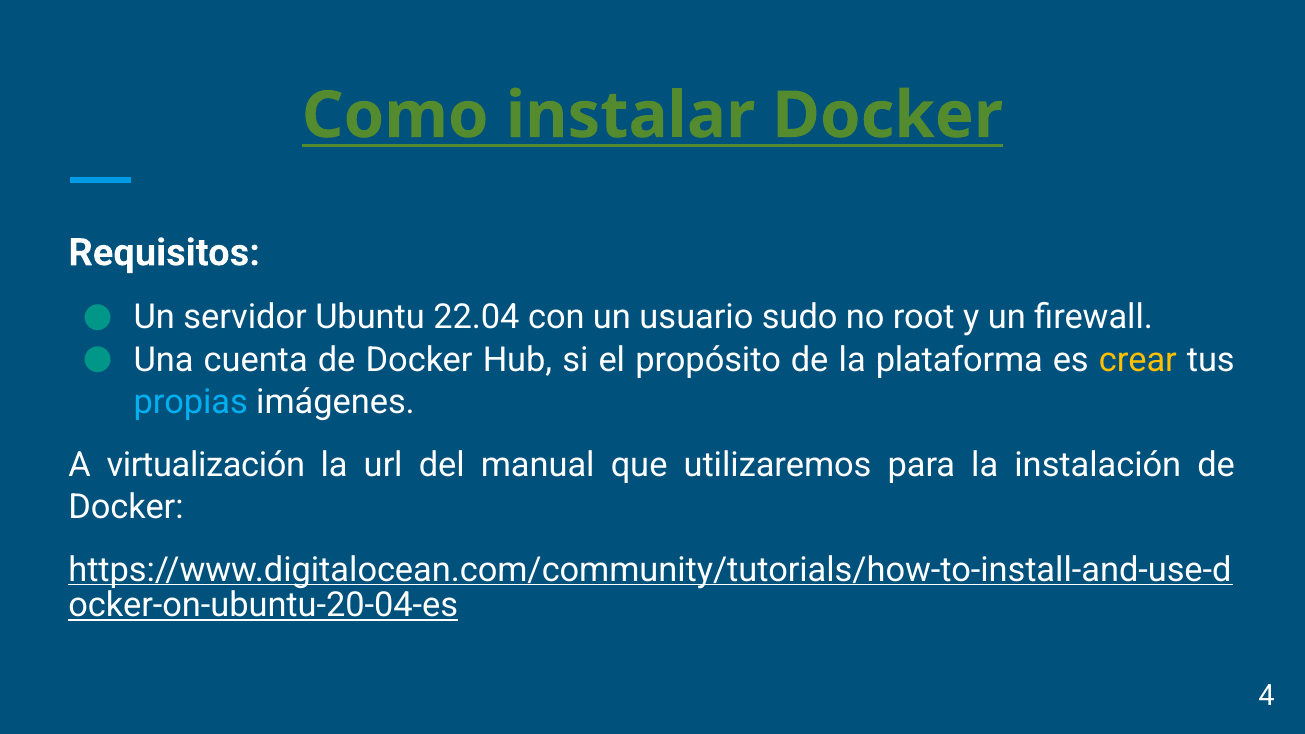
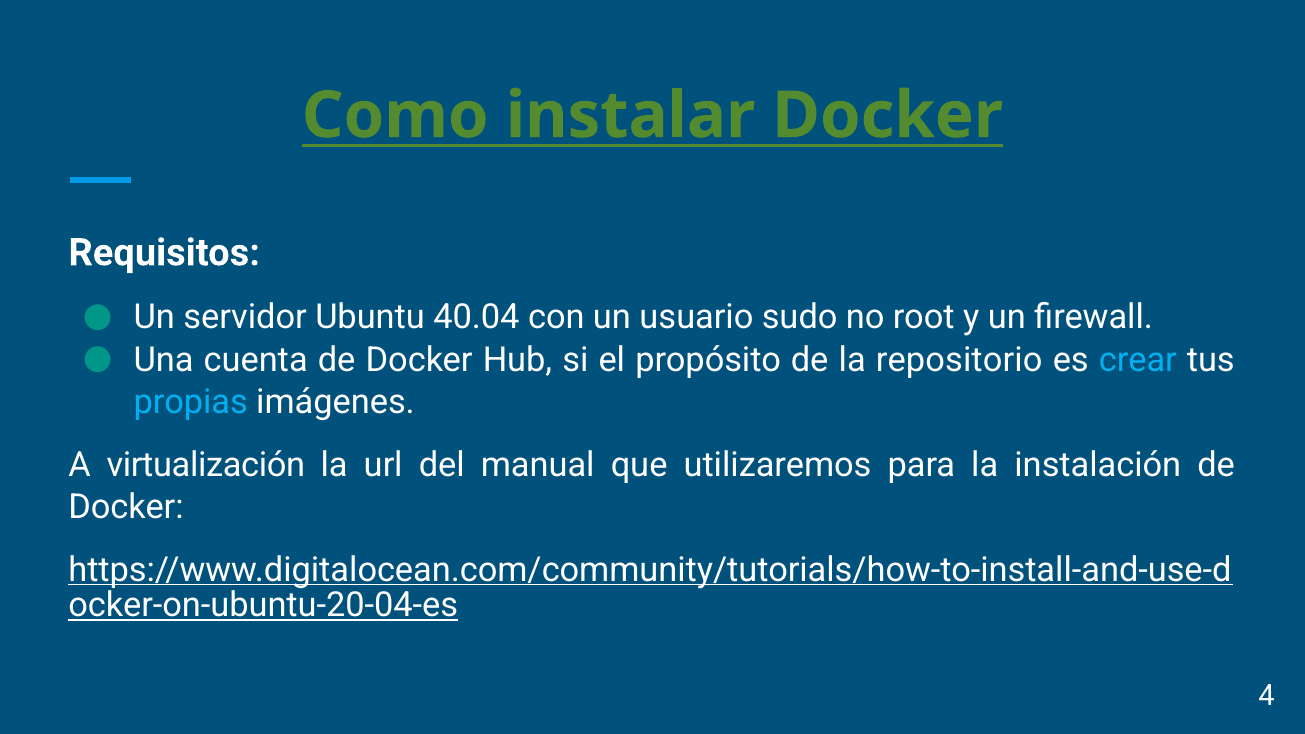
22.04: 22.04 -> 40.04
plataforma: plataforma -> repositorio
crear colour: yellow -> light blue
